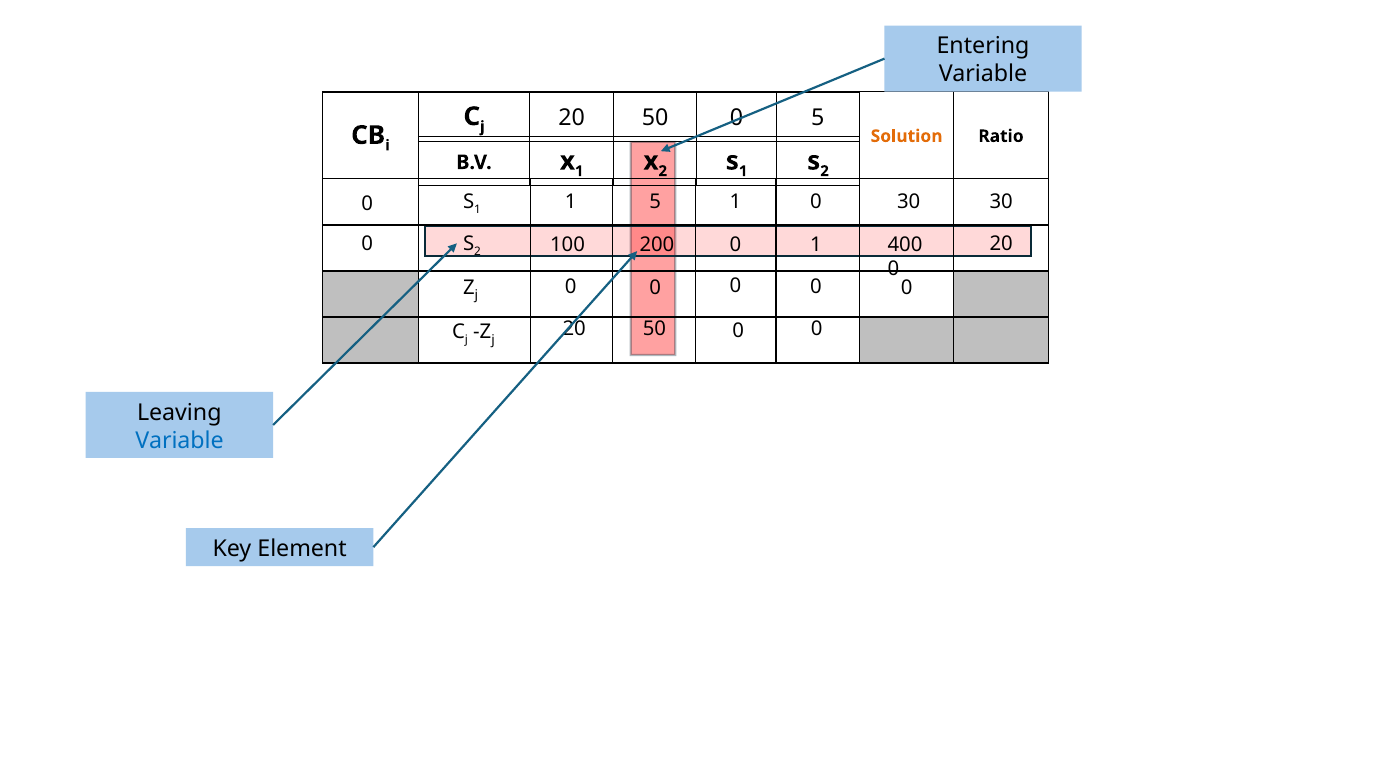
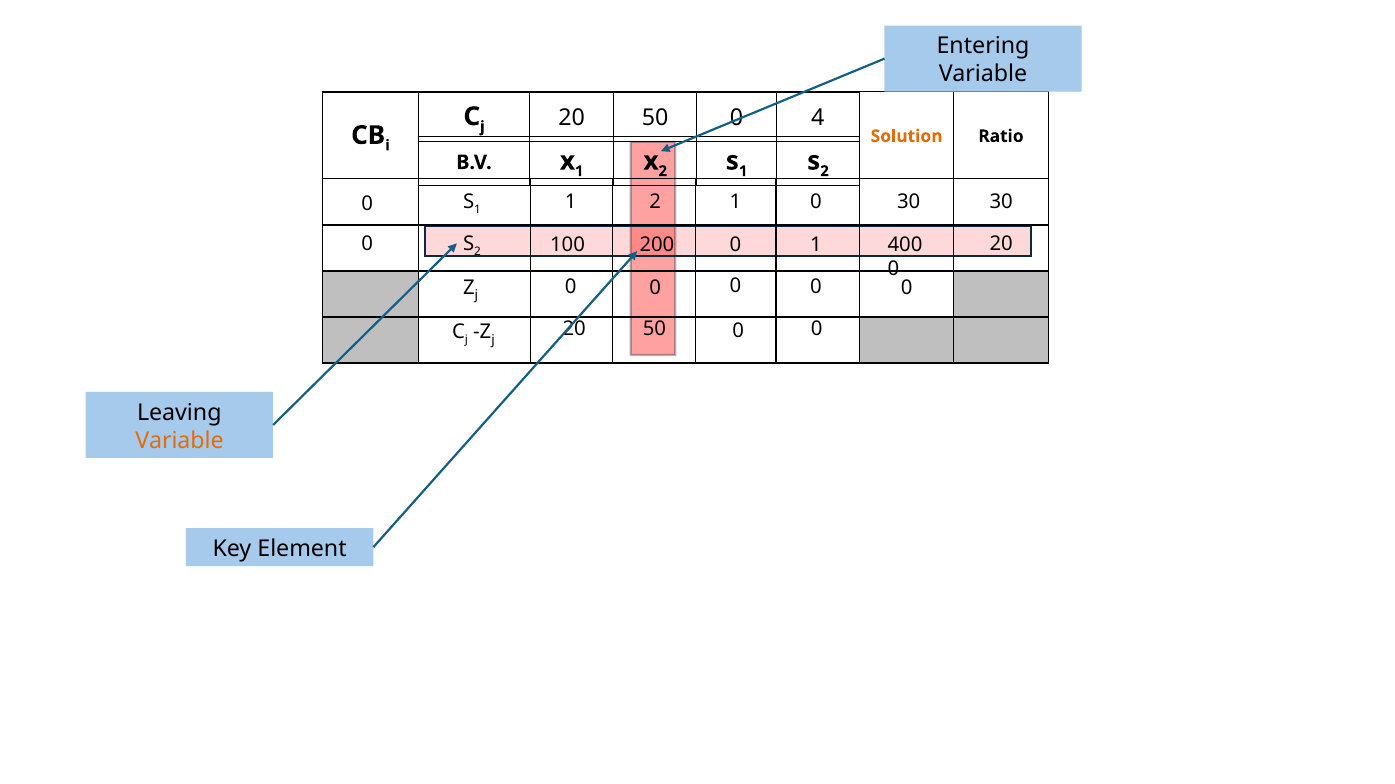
0 5: 5 -> 4
1 5: 5 -> 2
Variable at (179, 441) colour: blue -> orange
